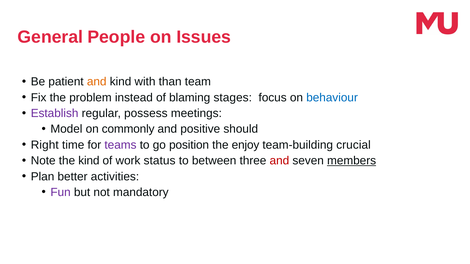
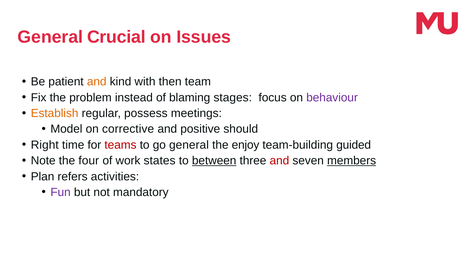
People: People -> Crucial
than: than -> then
behaviour colour: blue -> purple
Establish colour: purple -> orange
commonly: commonly -> corrective
teams colour: purple -> red
go position: position -> general
crucial: crucial -> guided
the kind: kind -> four
status: status -> states
between underline: none -> present
better: better -> refers
